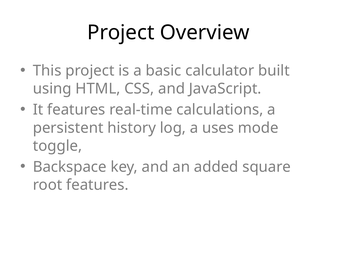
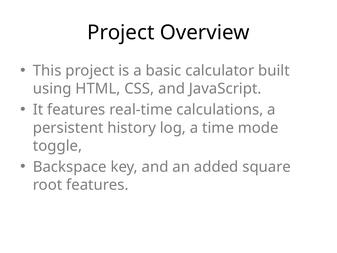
uses: uses -> time
